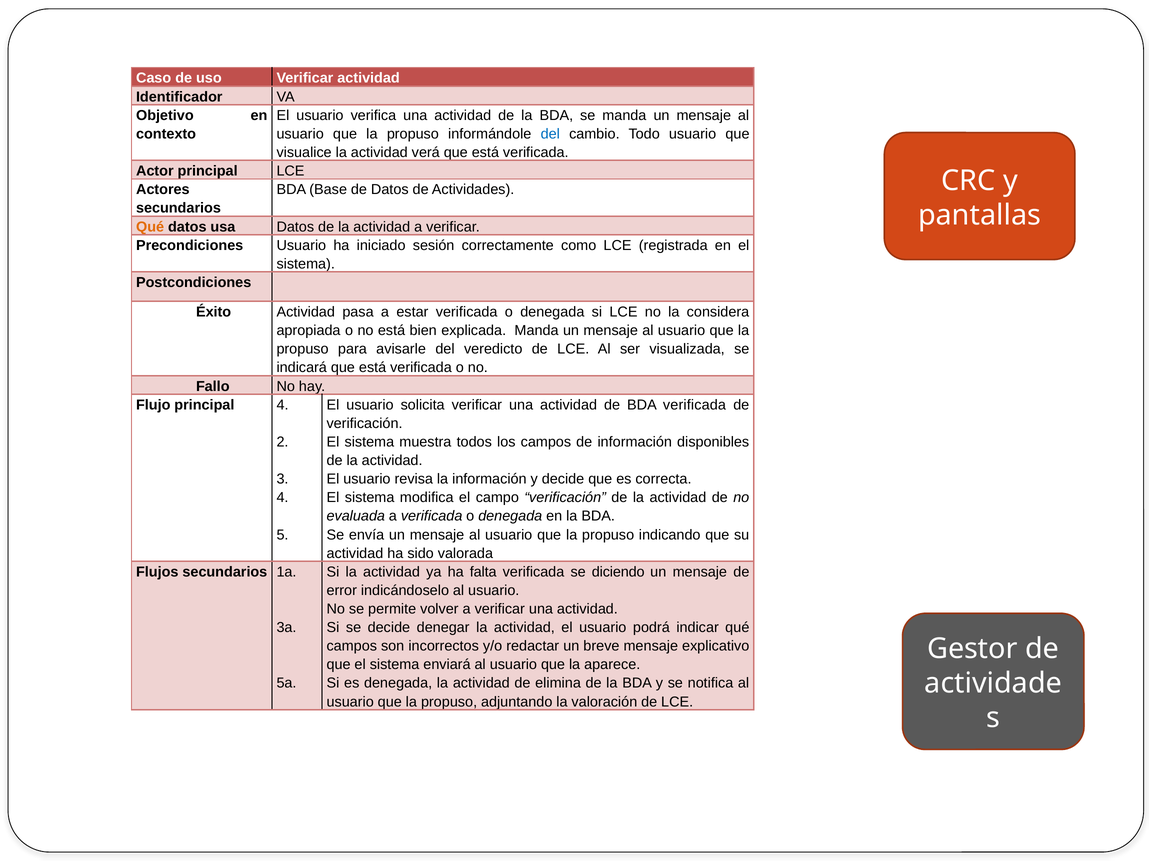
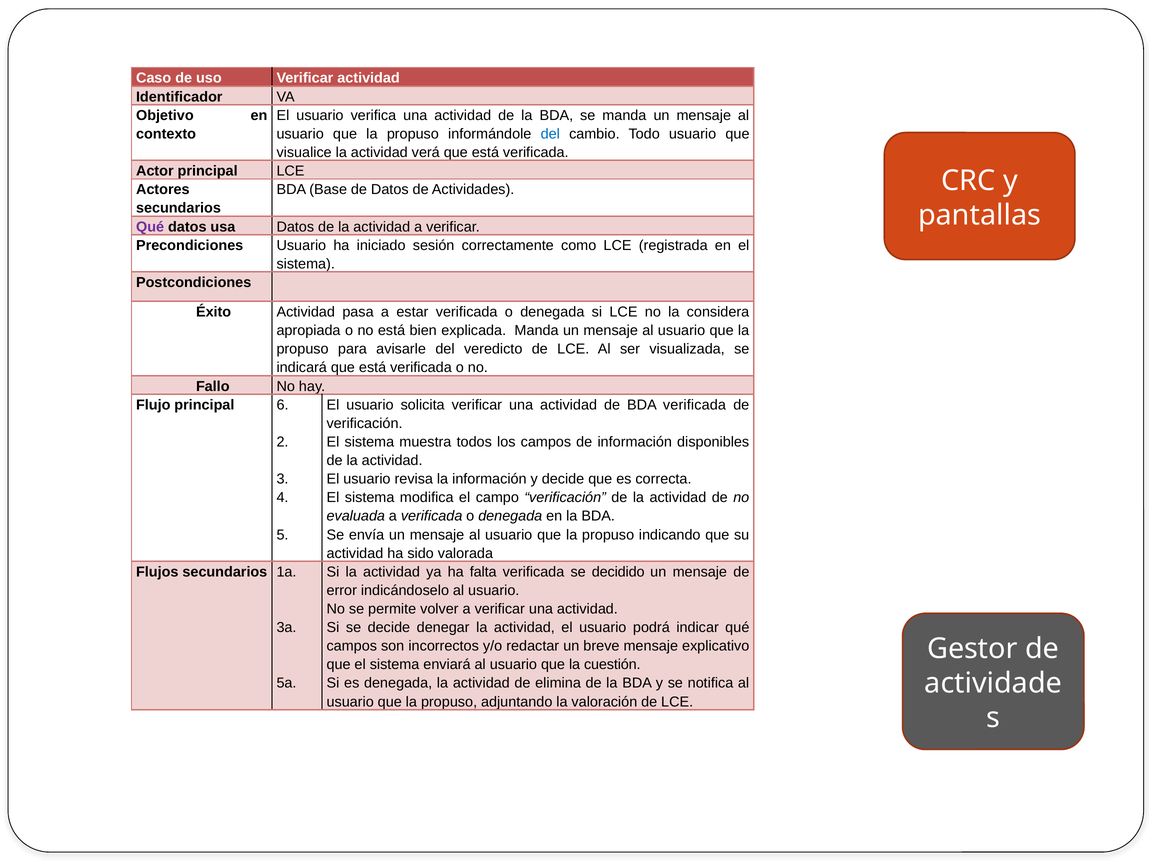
Qué at (150, 227) colour: orange -> purple
principal 4: 4 -> 6
diciendo: diciendo -> decidido
aparece: aparece -> cuestión
